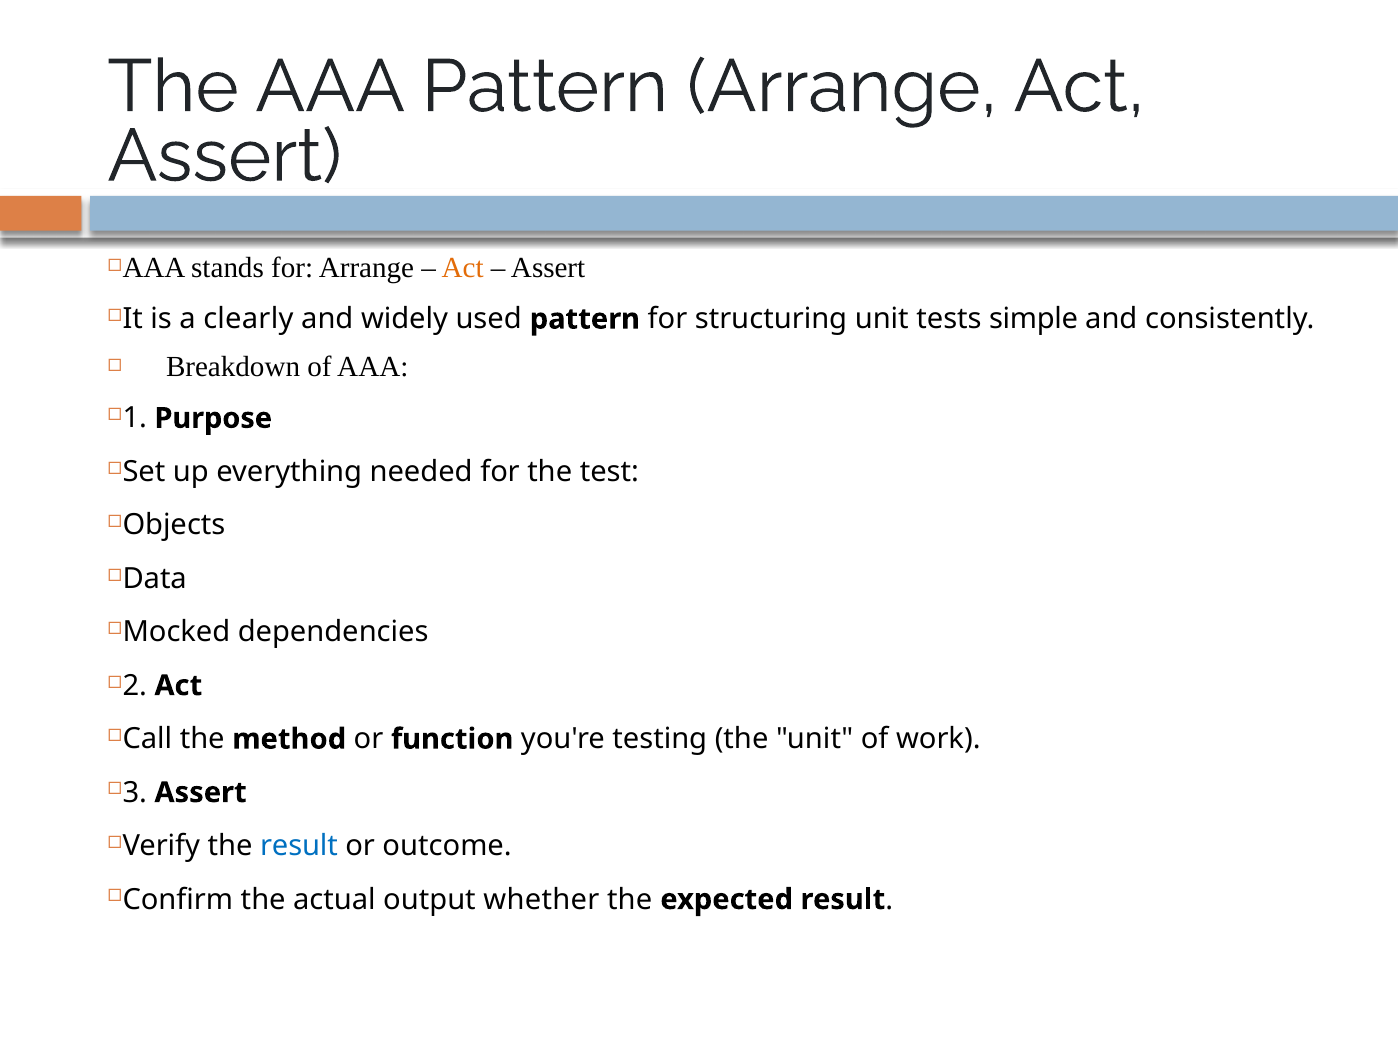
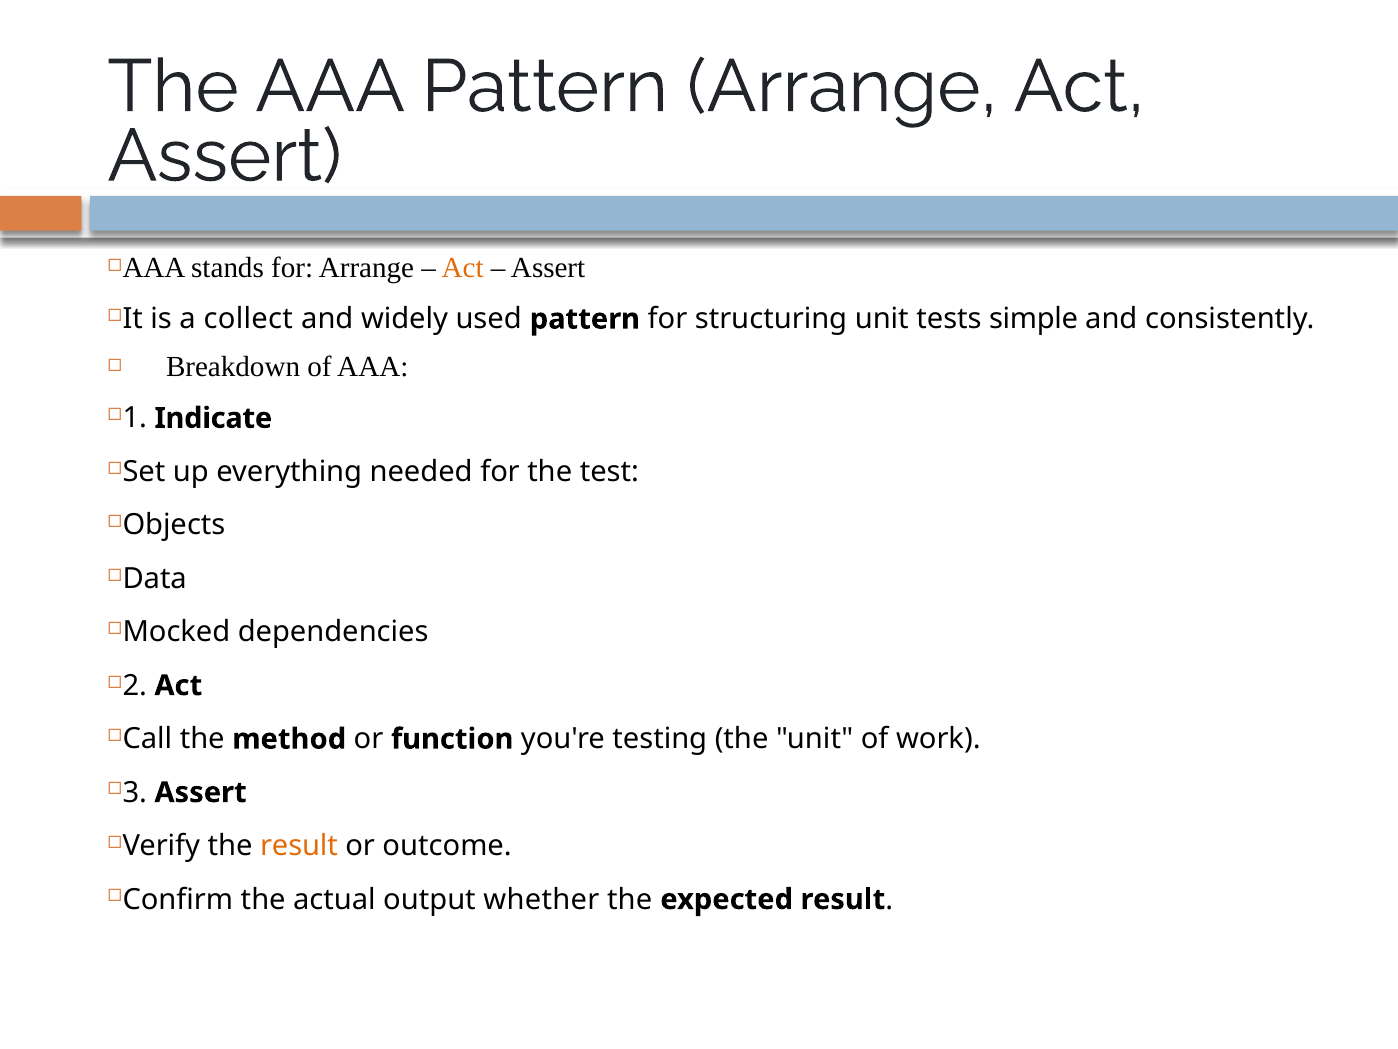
clearly: clearly -> collect
Purpose: Purpose -> Indicate
result at (299, 846) colour: blue -> orange
